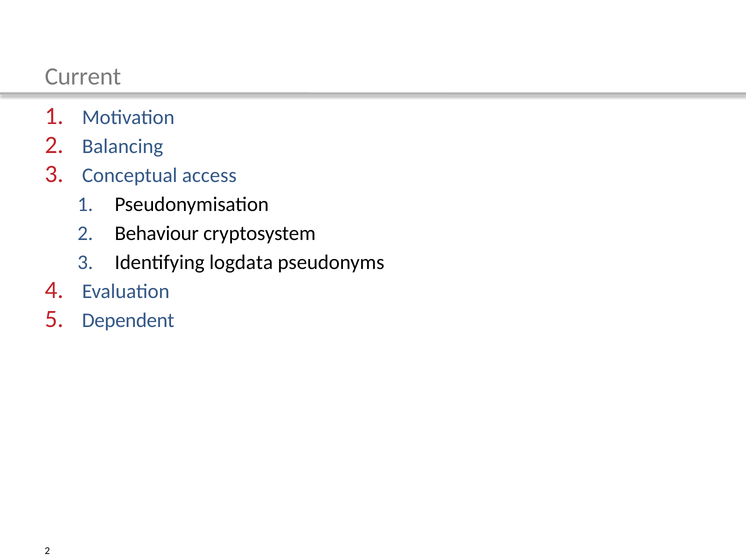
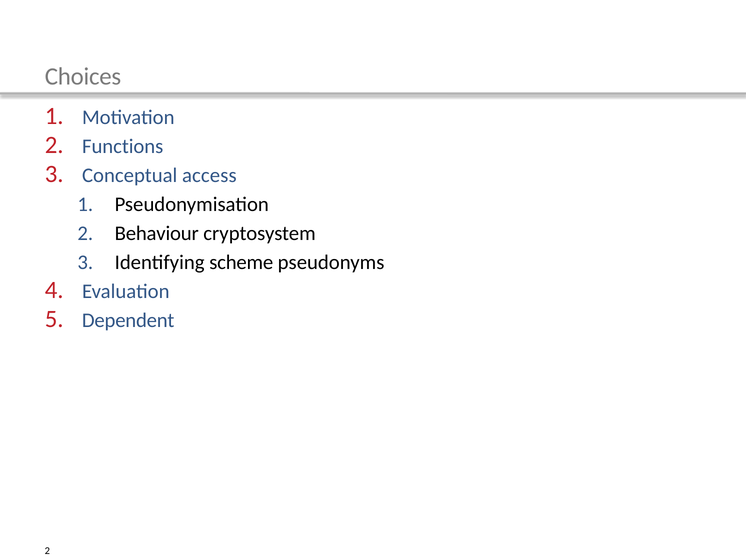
Current: Current -> Choices
Balancing: Balancing -> Functions
logdata: logdata -> scheme
